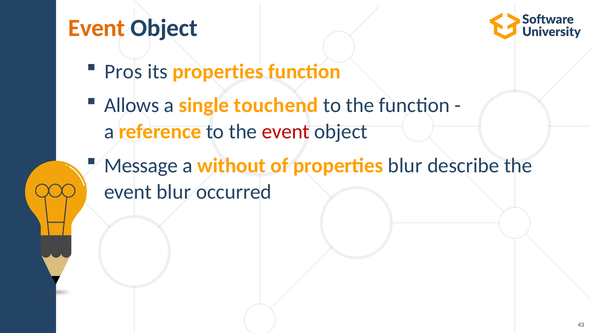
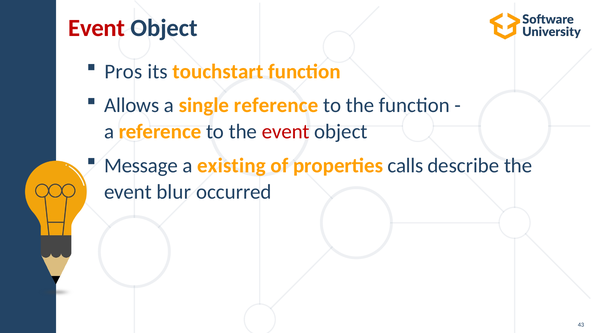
Event at (97, 28) colour: orange -> red
its properties: properties -> touchstart
single touchend: touchend -> reference
without: without -> existing
properties blur: blur -> calls
